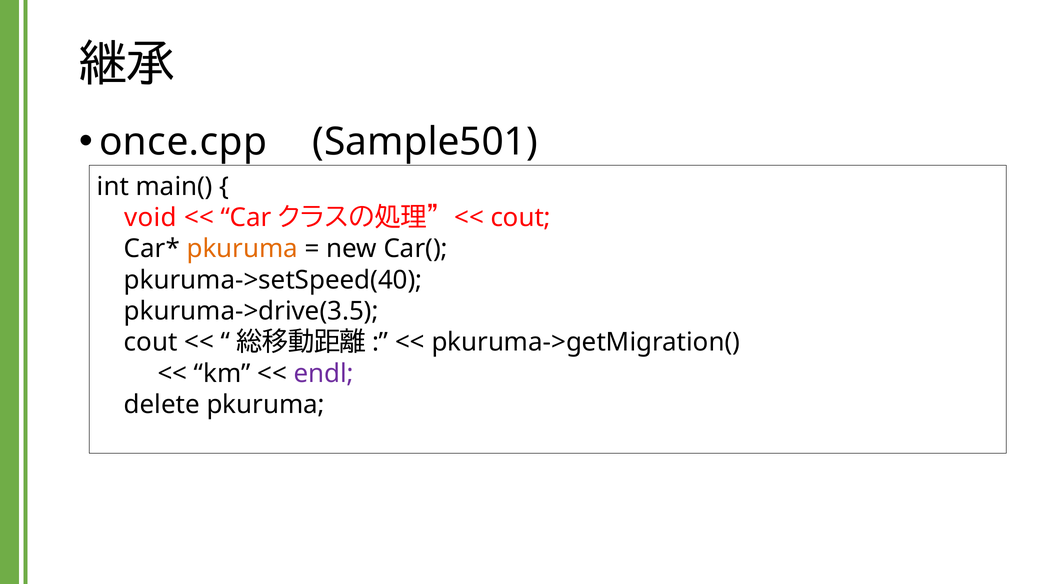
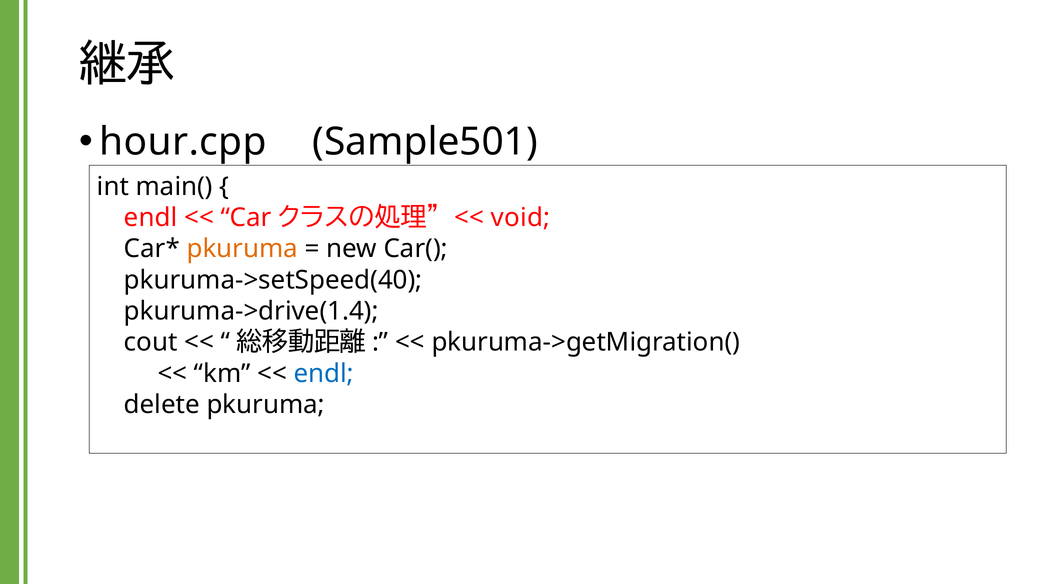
once.cpp: once.cpp -> hour.cpp
void at (151, 218): void -> endl
cout at (521, 218): cout -> void
pkuruma->drive(3.5: pkuruma->drive(3.5 -> pkuruma->drive(1.4
endl at (324, 373) colour: purple -> blue
